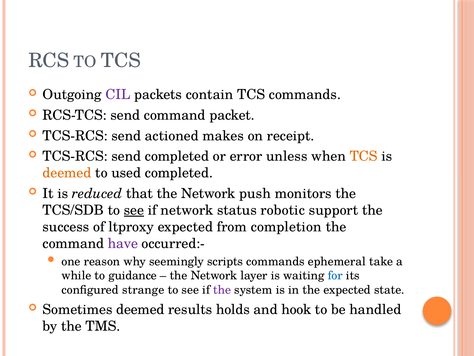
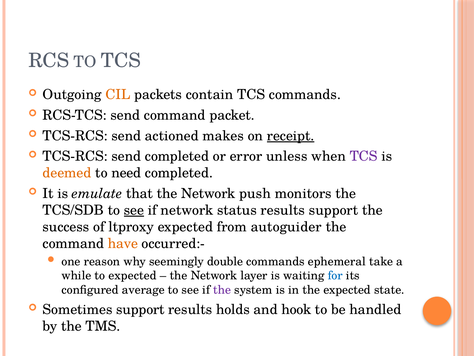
CIL colour: purple -> orange
receipt underline: none -> present
TCS at (364, 156) colour: orange -> purple
used: used -> need
reduced: reduced -> emulate
status robotic: robotic -> results
completion: completion -> autoguider
have colour: purple -> orange
scripts: scripts -> double
to guidance: guidance -> expected
strange: strange -> average
Sometimes deemed: deemed -> support
